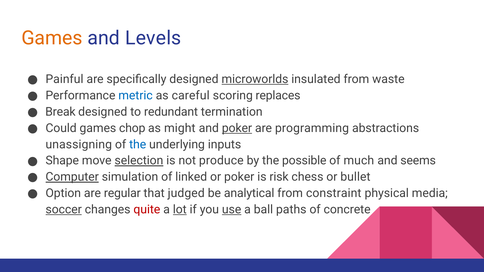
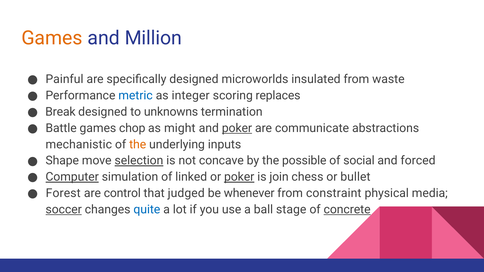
Levels: Levels -> Million
microworlds underline: present -> none
careful: careful -> integer
redundant: redundant -> unknowns
Could: Could -> Battle
programming: programming -> communicate
unassigning: unassigning -> mechanistic
the at (138, 145) colour: blue -> orange
produce: produce -> concave
much: much -> social
seems: seems -> forced
poker at (239, 177) underline: none -> present
risk: risk -> join
Option: Option -> Forest
regular: regular -> control
analytical: analytical -> whenever
quite colour: red -> blue
lot underline: present -> none
use underline: present -> none
paths: paths -> stage
concrete underline: none -> present
